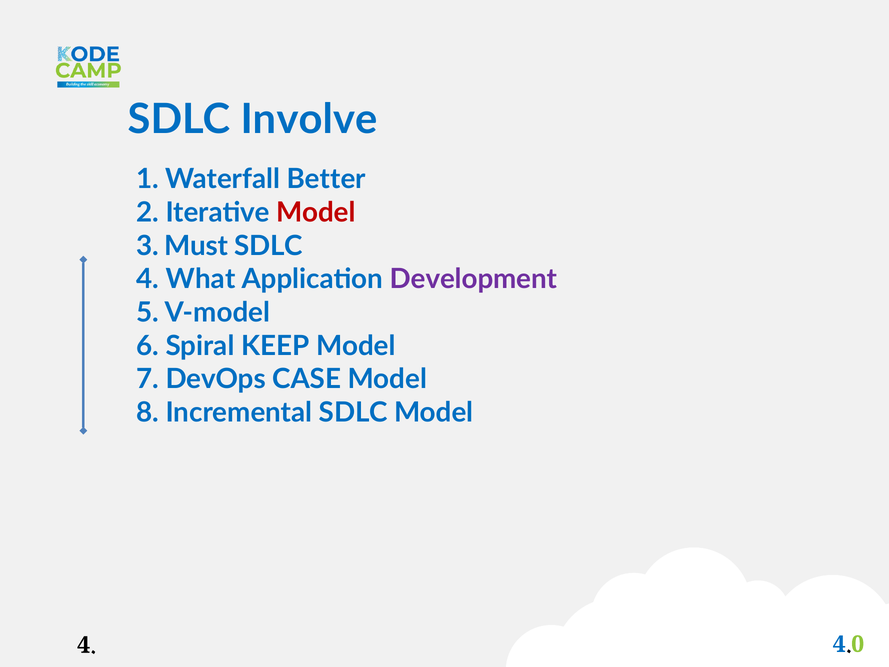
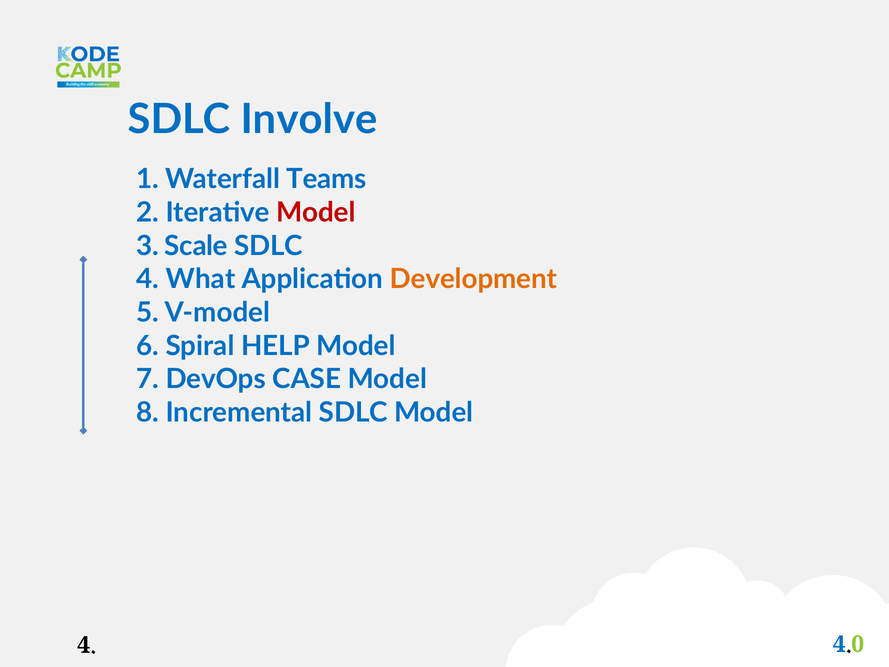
Better: Better -> Teams
Must: Must -> Scale
Development colour: purple -> orange
KEEP: KEEP -> HELP
